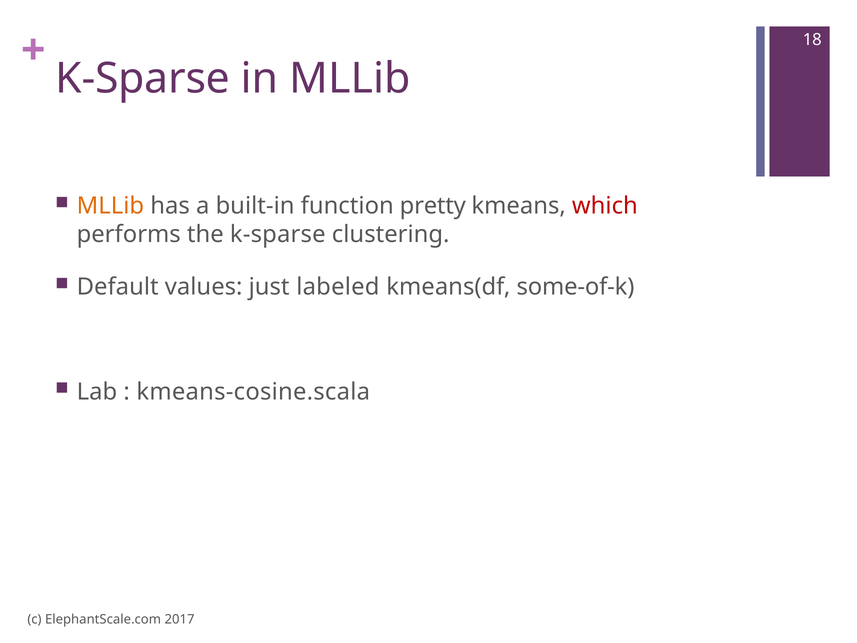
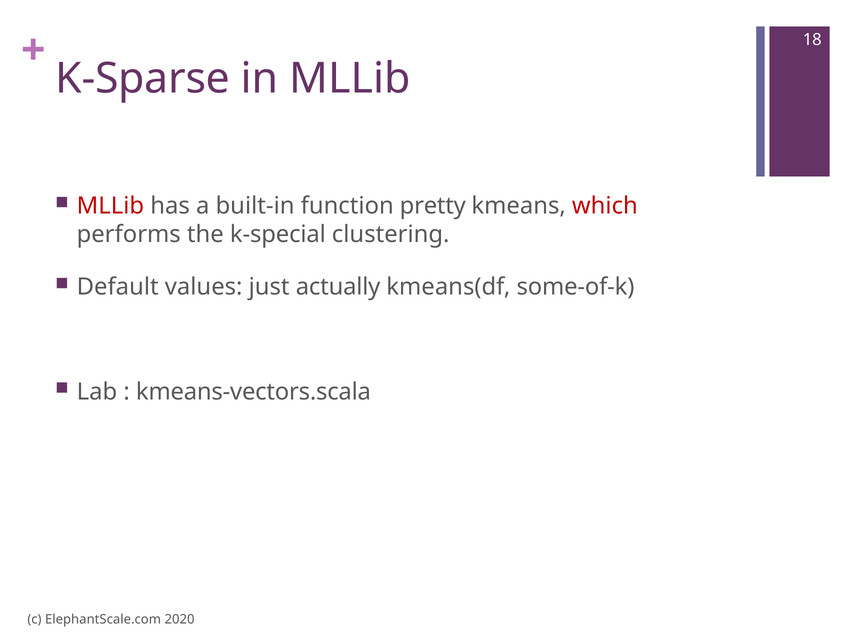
MLLib at (110, 206) colour: orange -> red
the k-sparse: k-sparse -> k-special
labeled: labeled -> actually
kmeans-cosine.scala: kmeans-cosine.scala -> kmeans-vectors.scala
2017: 2017 -> 2020
